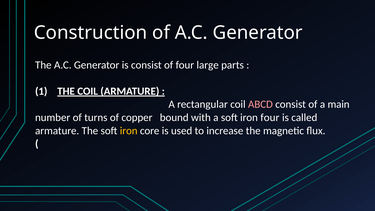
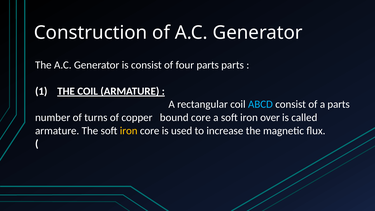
four large: large -> parts
ABCD colour: pink -> light blue
a main: main -> parts
bound with: with -> core
iron four: four -> over
